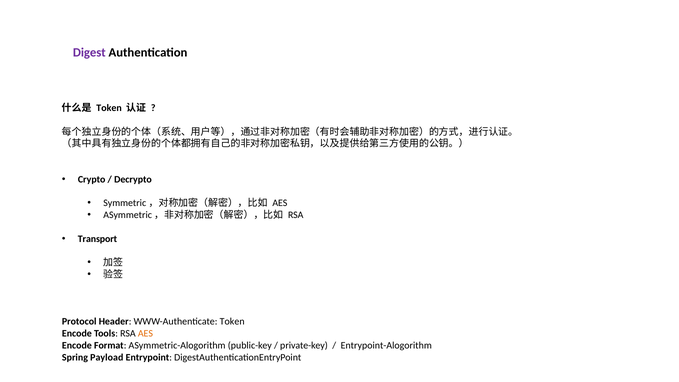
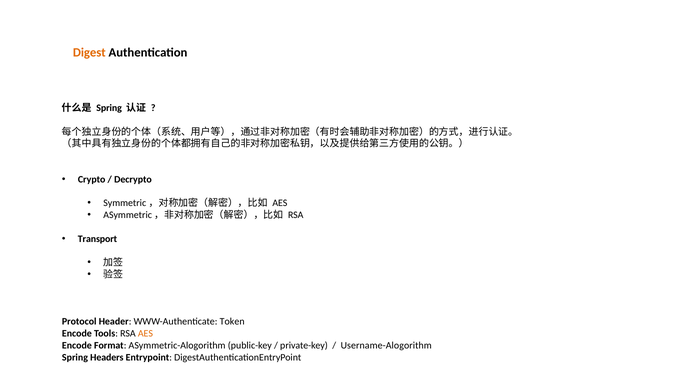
Digest colour: purple -> orange
Token at (109, 108): Token -> Spring
Entrypoint-Alogorithm: Entrypoint-Alogorithm -> Username-Alogorithm
Payload: Payload -> Headers
